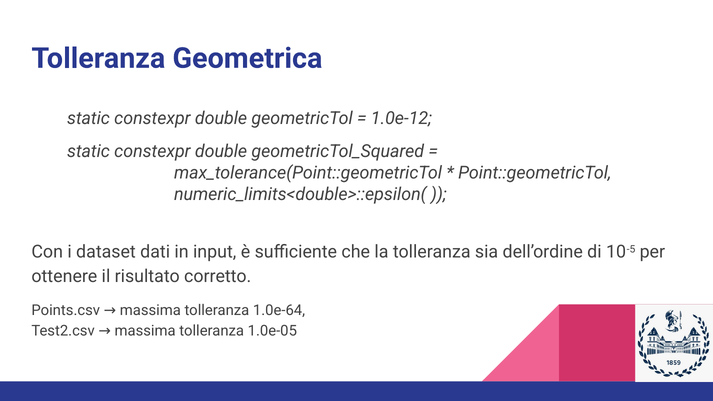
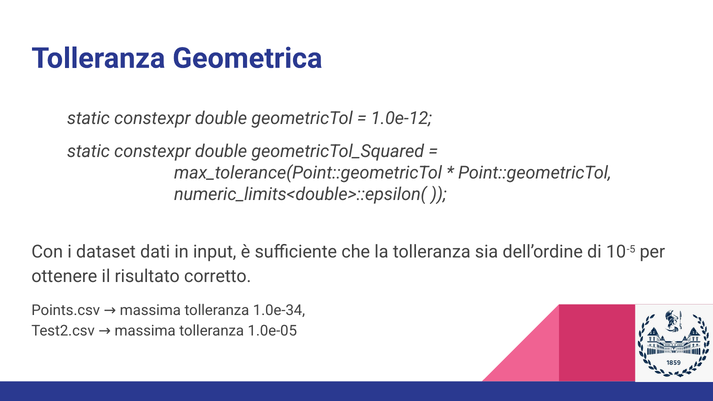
1.0e-64: 1.0e-64 -> 1.0e-34
